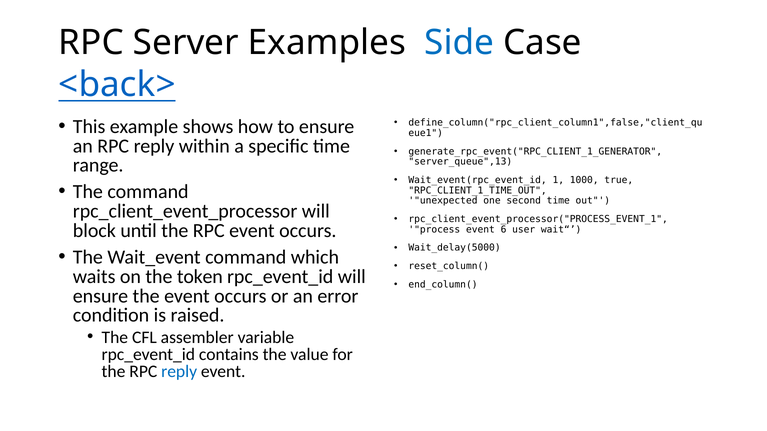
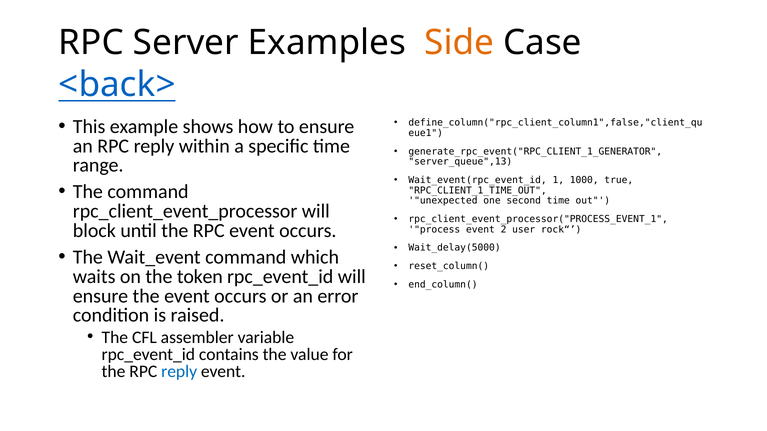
Side colour: blue -> orange
6: 6 -> 2
wait“: wait“ -> rock“
